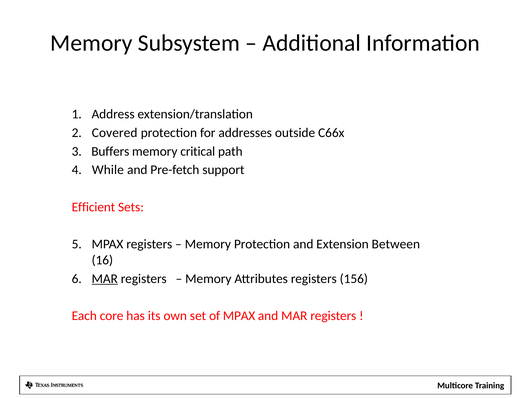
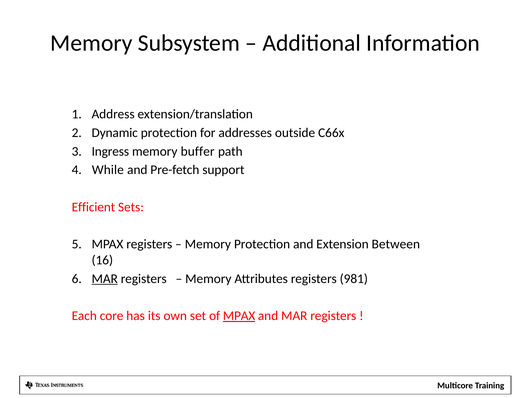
Covered: Covered -> Dynamic
Buffers: Buffers -> Ingress
critical: critical -> buffer
156: 156 -> 981
MPAX at (239, 316) underline: none -> present
